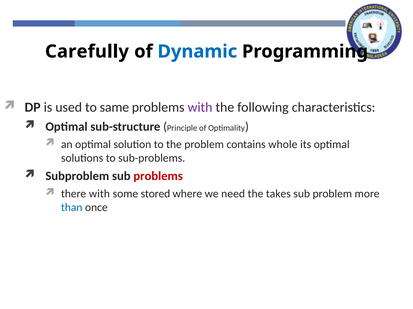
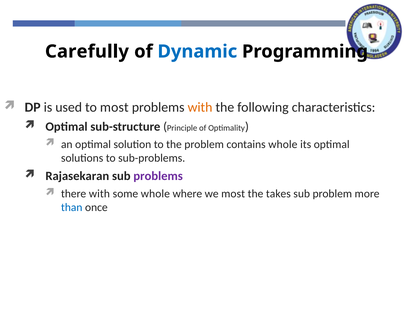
to same: same -> most
with at (200, 108) colour: purple -> orange
Subproblem: Subproblem -> Rajasekaran
problems at (158, 176) colour: red -> purple
some stored: stored -> whole
we need: need -> most
